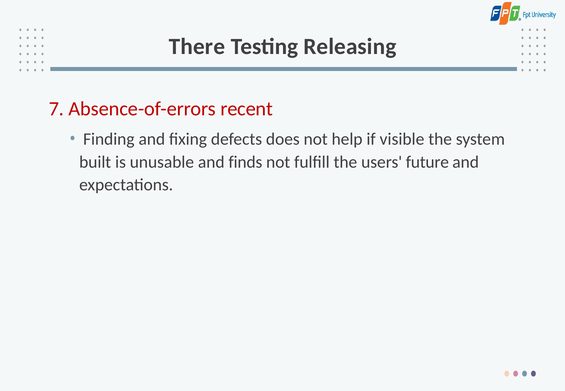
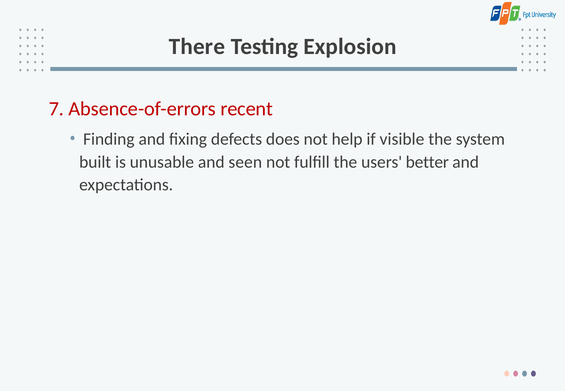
Releasing: Releasing -> Explosion
finds: finds -> seen
future: future -> better
